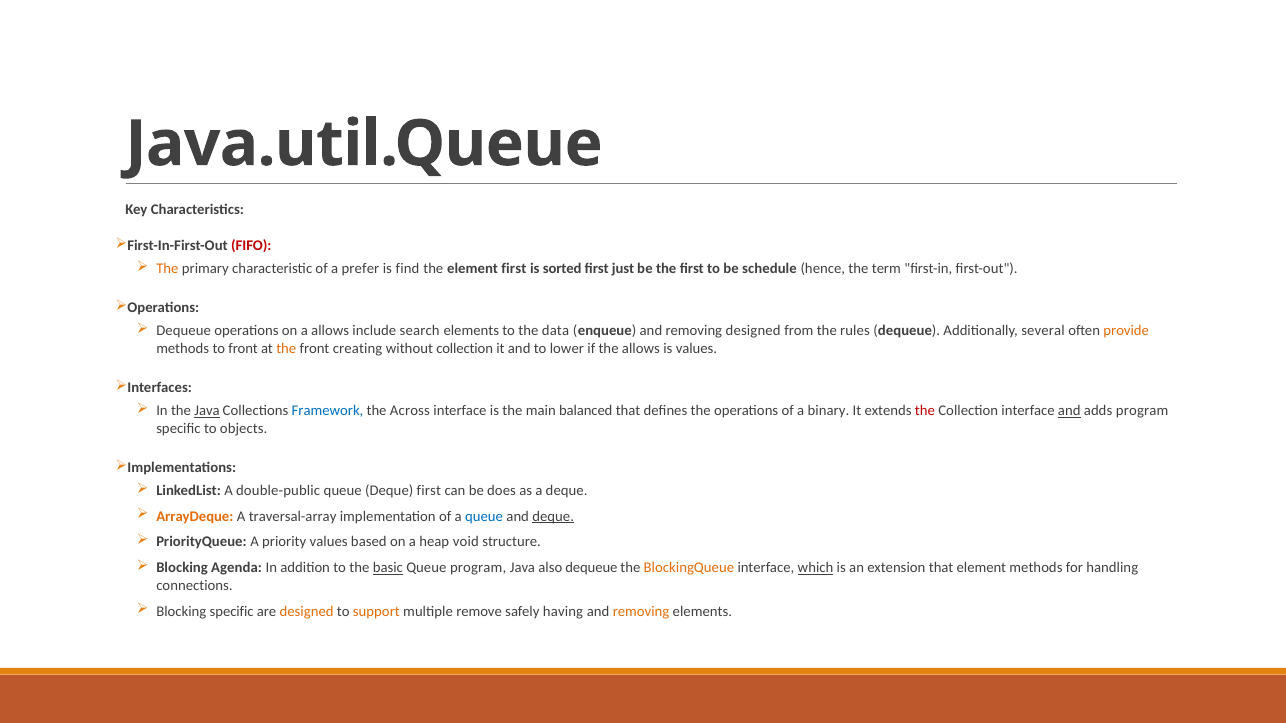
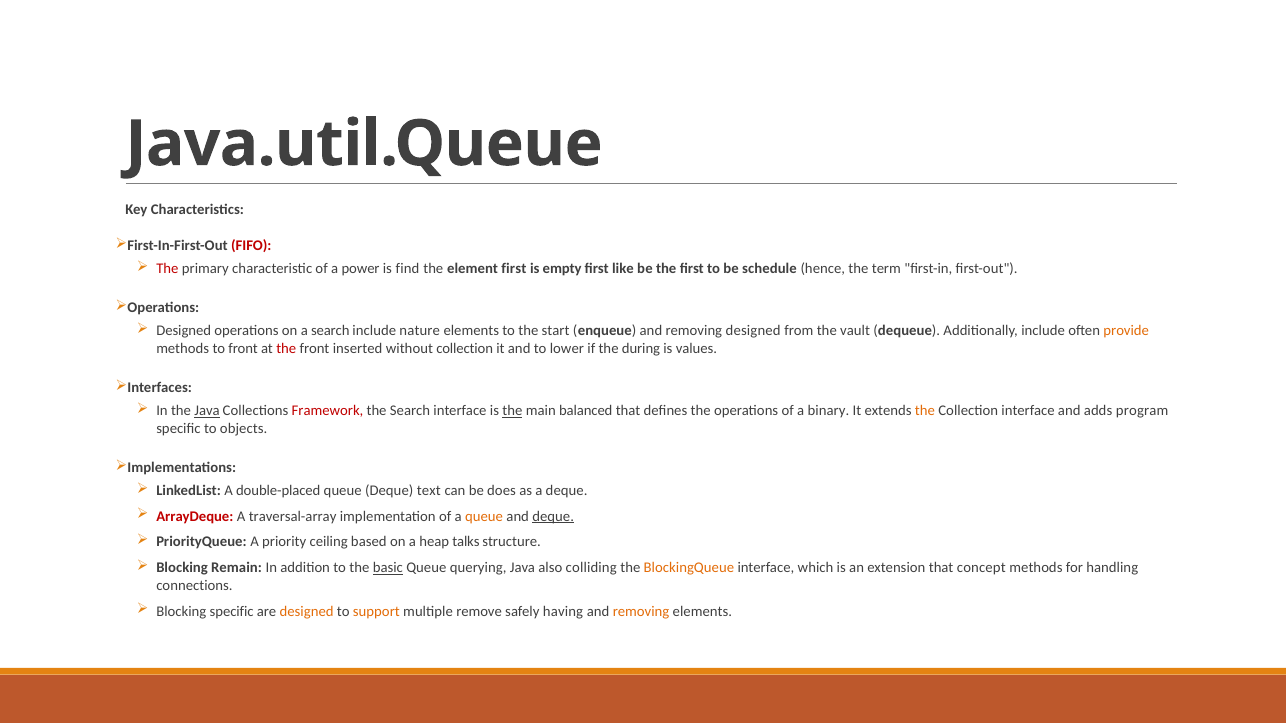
The at (167, 269) colour: orange -> red
prefer: prefer -> power
sorted: sorted -> empty
just: just -> like
Dequeue at (184, 331): Dequeue -> Designed
a allows: allows -> search
search: search -> nature
data: data -> start
rules: rules -> vault
Additionally several: several -> include
the at (286, 349) colour: orange -> red
creating: creating -> inserted
the allows: allows -> during
Framework colour: blue -> red
the Across: Across -> Search
the at (512, 411) underline: none -> present
the at (925, 411) colour: red -> orange
and at (1069, 411) underline: present -> none
double-public: double-public -> double-placed
Deque first: first -> text
ArrayDeque colour: orange -> red
queue at (484, 517) colour: blue -> orange
priority values: values -> ceiling
void: void -> talks
Agenda: Agenda -> Remain
Queue program: program -> querying
also dequeue: dequeue -> colliding
which underline: present -> none
that element: element -> concept
